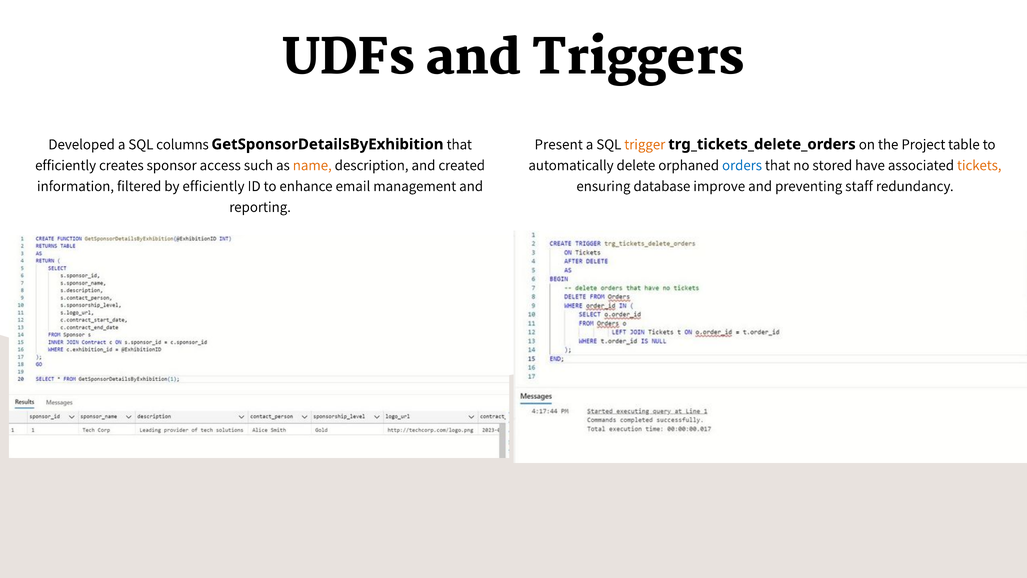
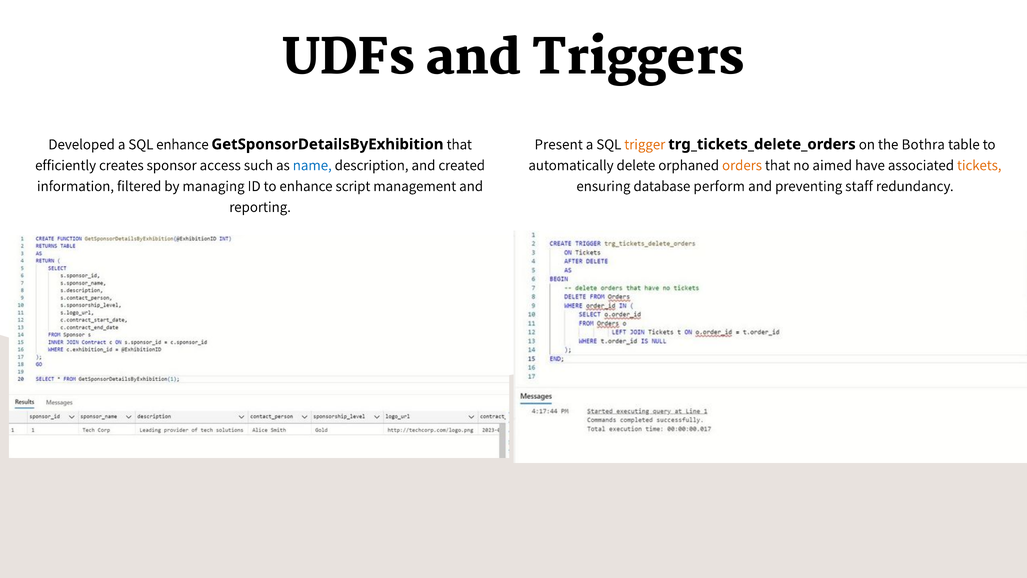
SQL columns: columns -> enhance
Project: Project -> Bothra
name colour: orange -> blue
orders colour: blue -> orange
stored: stored -> aimed
by efficiently: efficiently -> managing
email: email -> script
improve: improve -> perform
